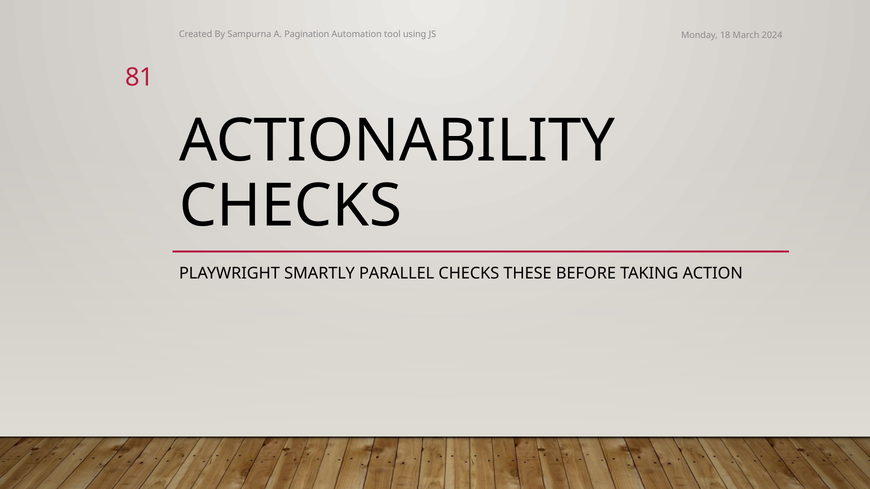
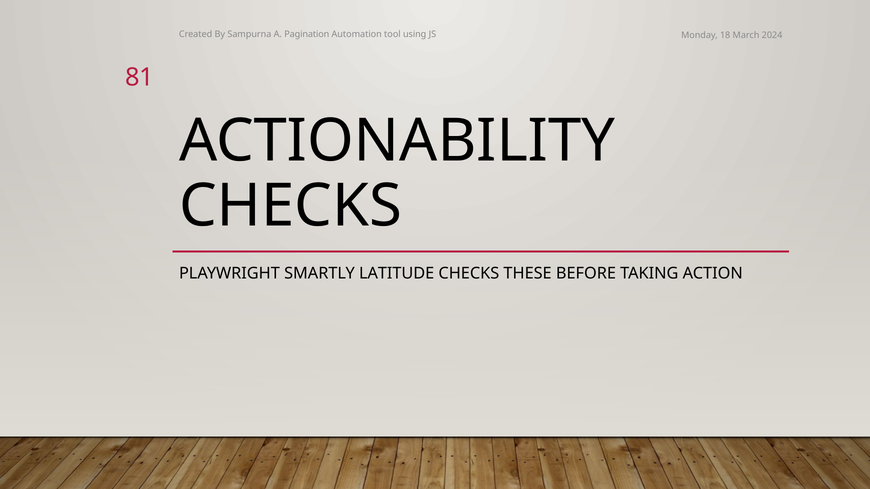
PARALLEL: PARALLEL -> LATITUDE
